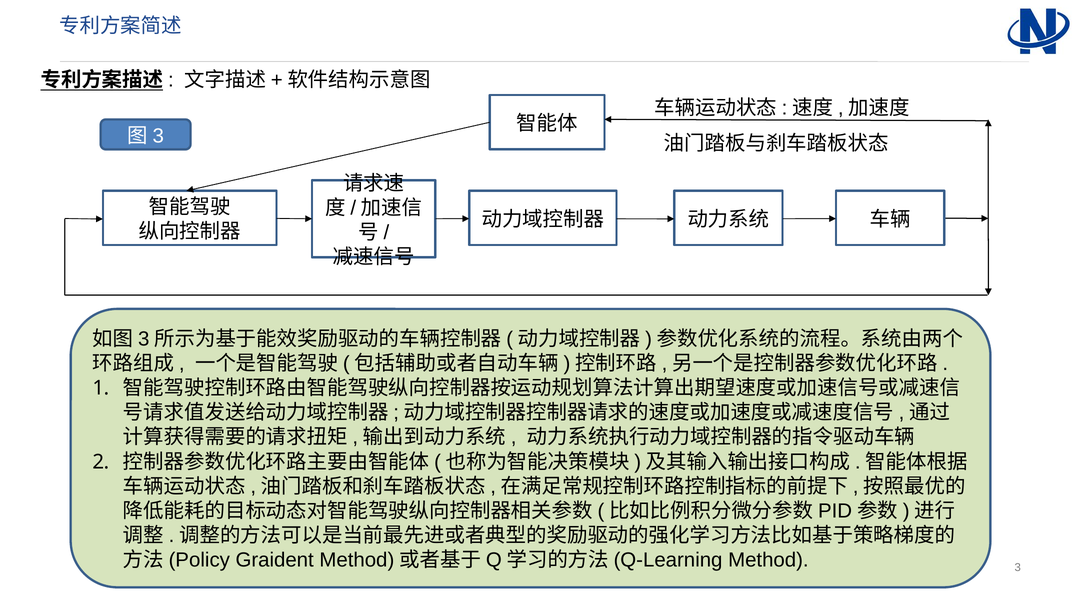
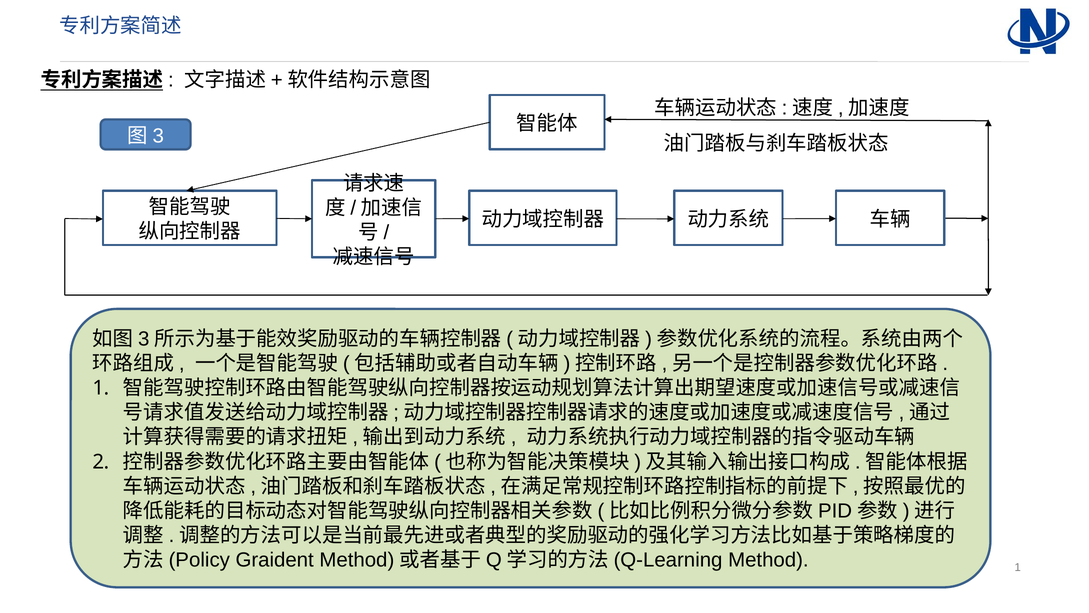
3 at (1018, 567): 3 -> 1
